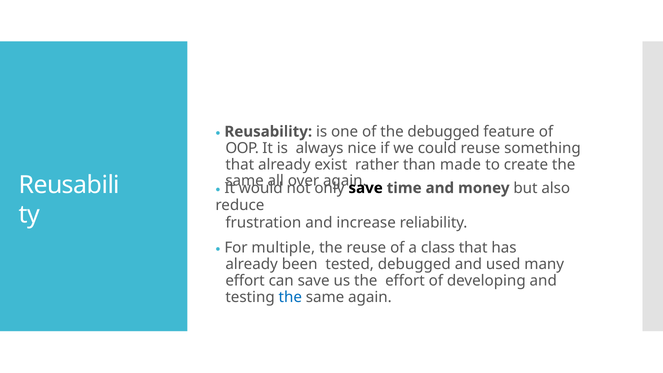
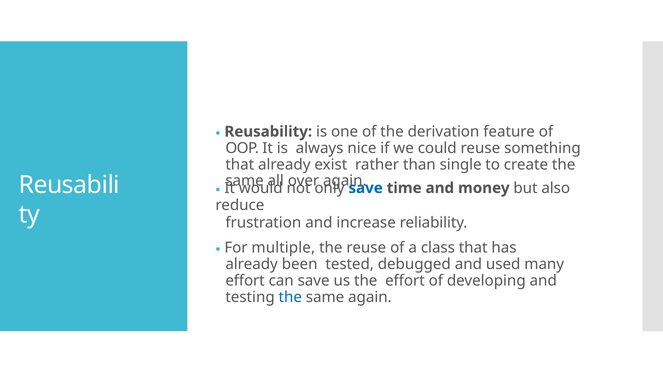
the debugged: debugged -> derivation
made: made -> single
save at (366, 188) colour: black -> blue
